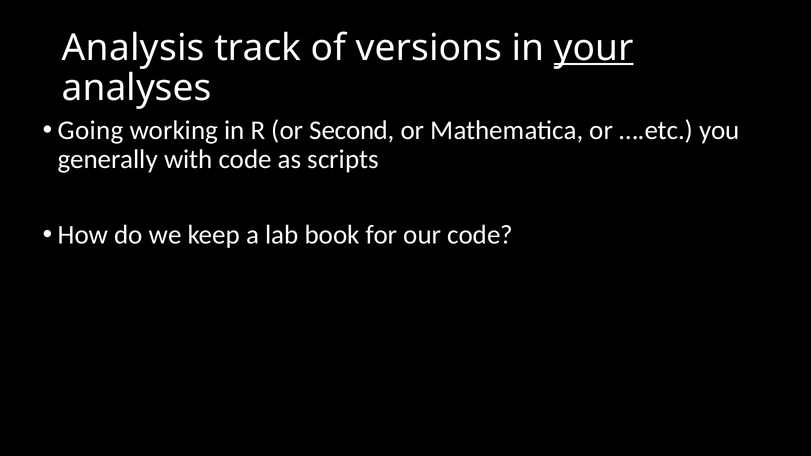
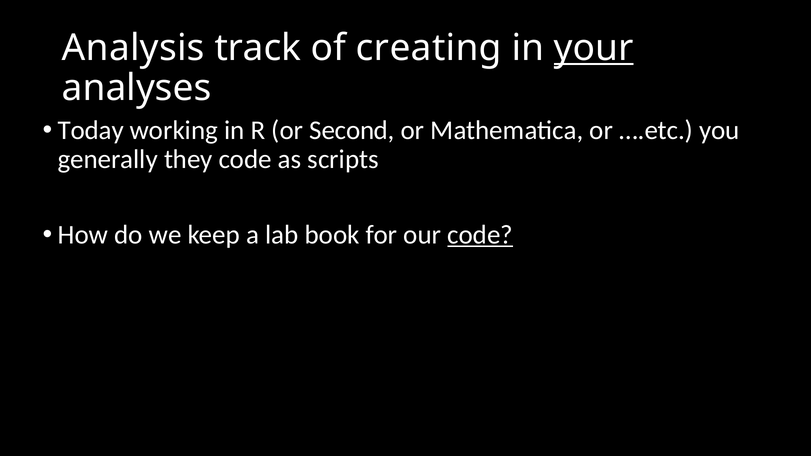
versions: versions -> creating
Going: Going -> Today
with: with -> they
code at (480, 235) underline: none -> present
